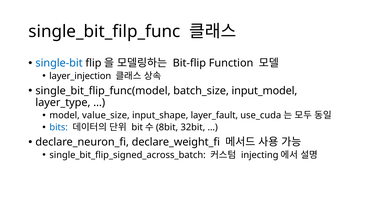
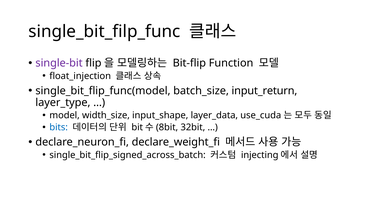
single-bit colour: blue -> purple
layer_injection: layer_injection -> float_injection
input_model: input_model -> input_return
value_size: value_size -> width_size
layer_fault: layer_fault -> layer_data
